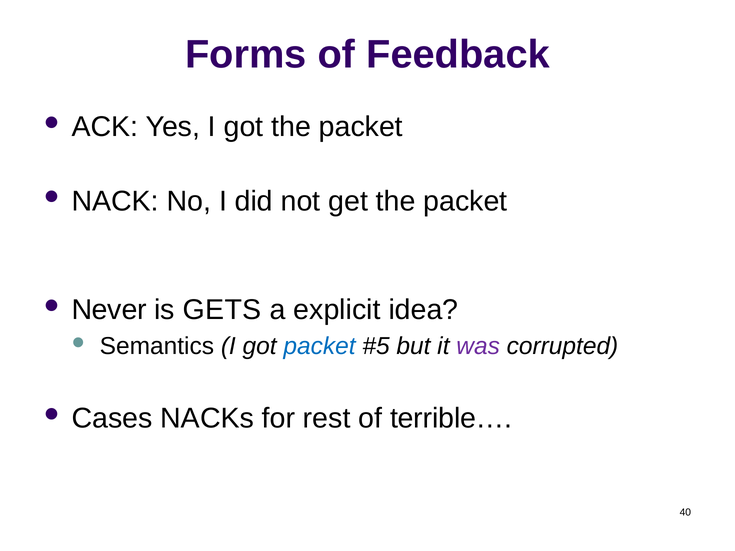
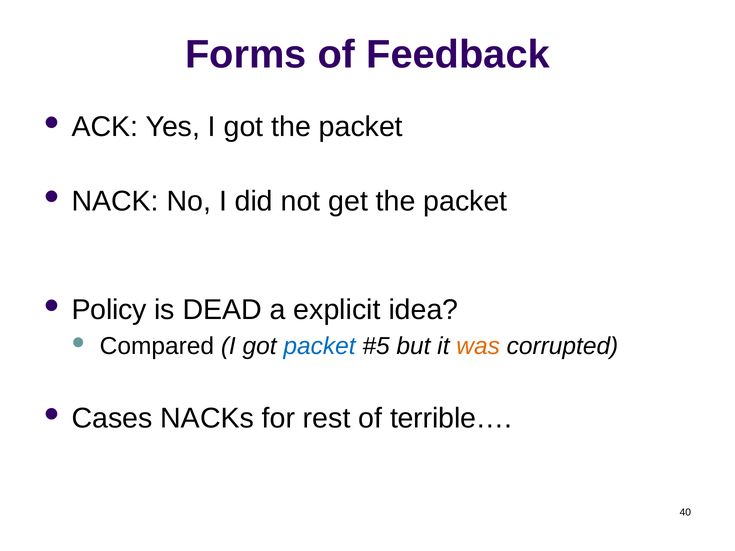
Never: Never -> Policy
GETS: GETS -> DEAD
Semantics: Semantics -> Compared
was colour: purple -> orange
